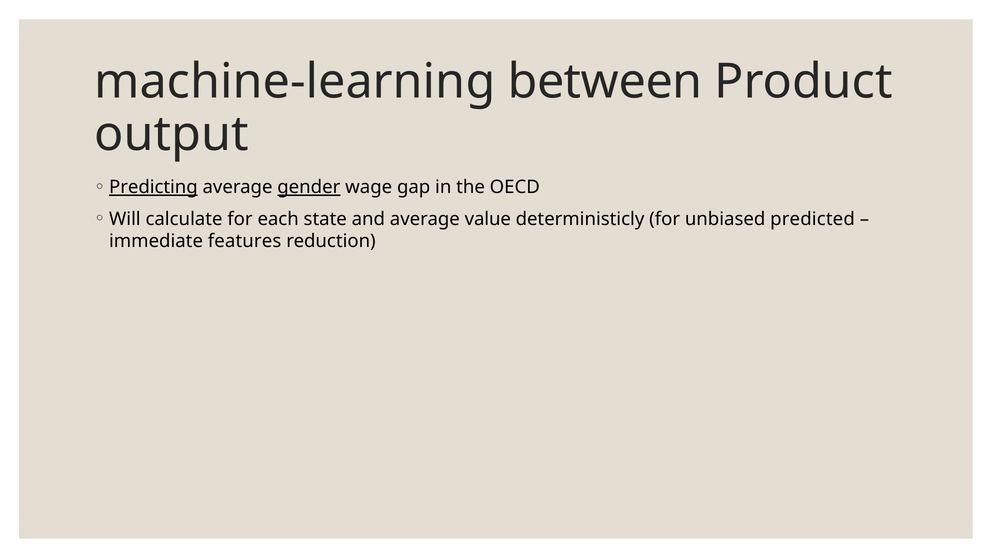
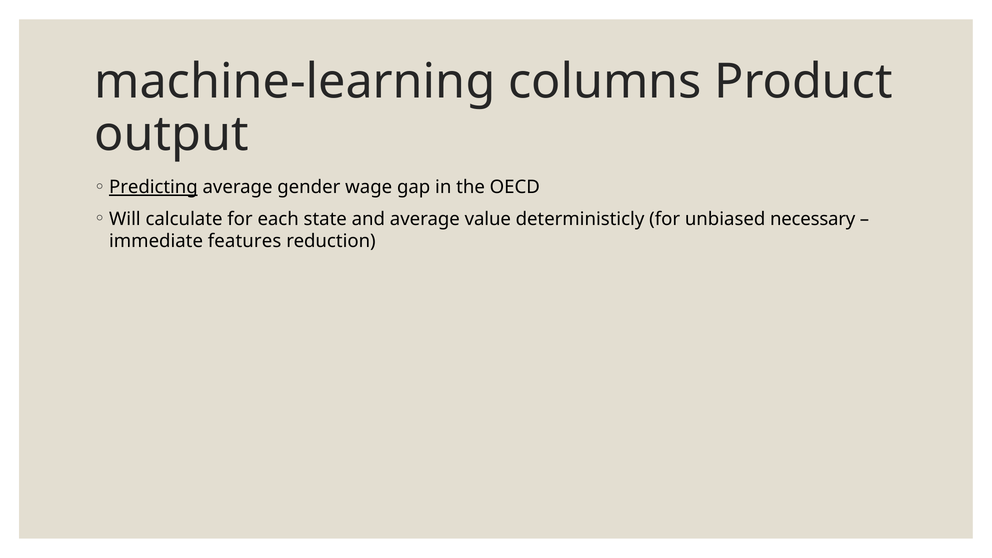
between: between -> columns
gender underline: present -> none
predicted: predicted -> necessary
